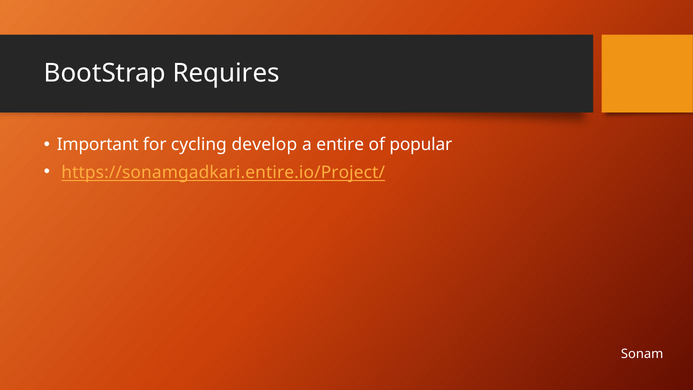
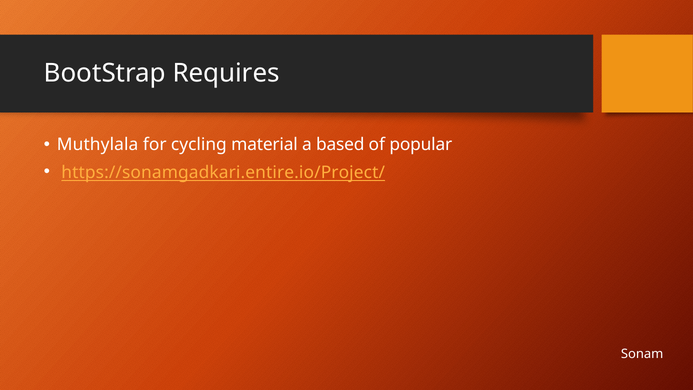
Important: Important -> Muthylala
develop: develop -> material
entire: entire -> based
